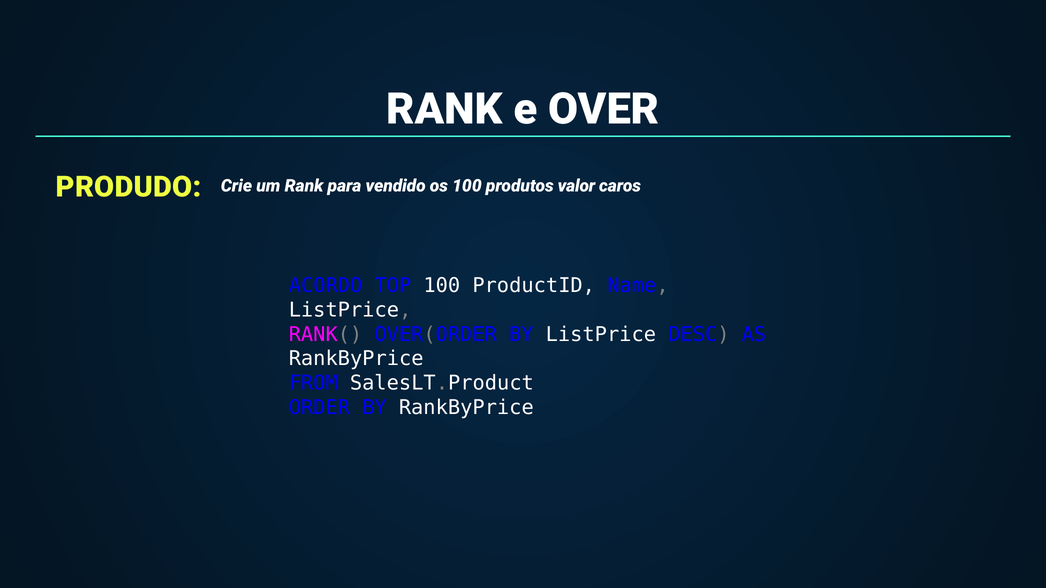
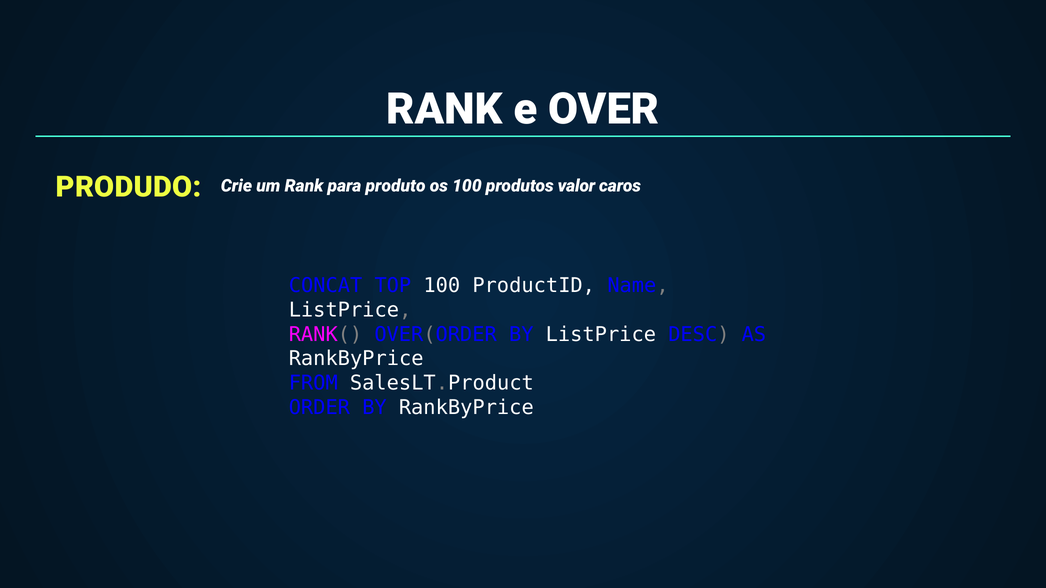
vendido: vendido -> produto
ACORDO: ACORDO -> CONCAT
